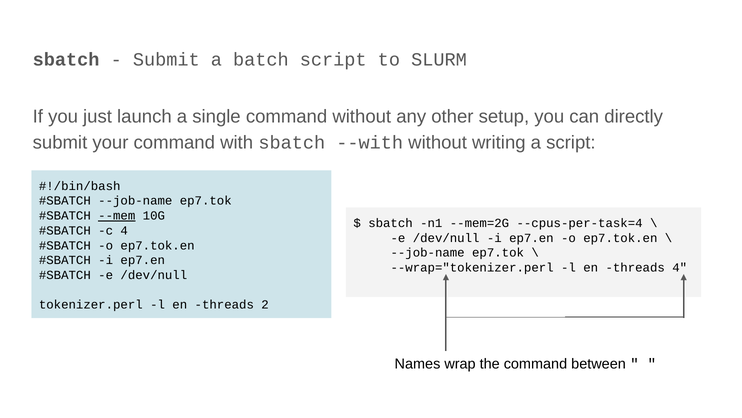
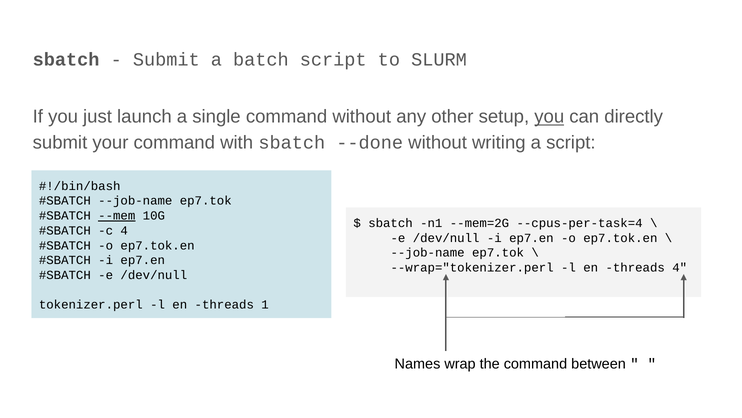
you at (549, 117) underline: none -> present
--with: --with -> --done
2: 2 -> 1
